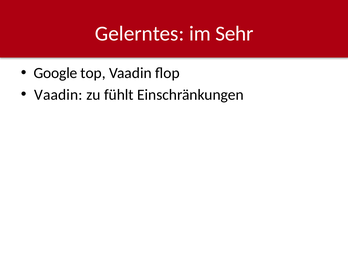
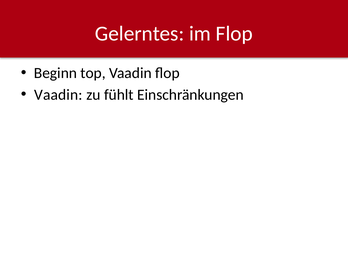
im Sehr: Sehr -> Flop
Google: Google -> Beginn
